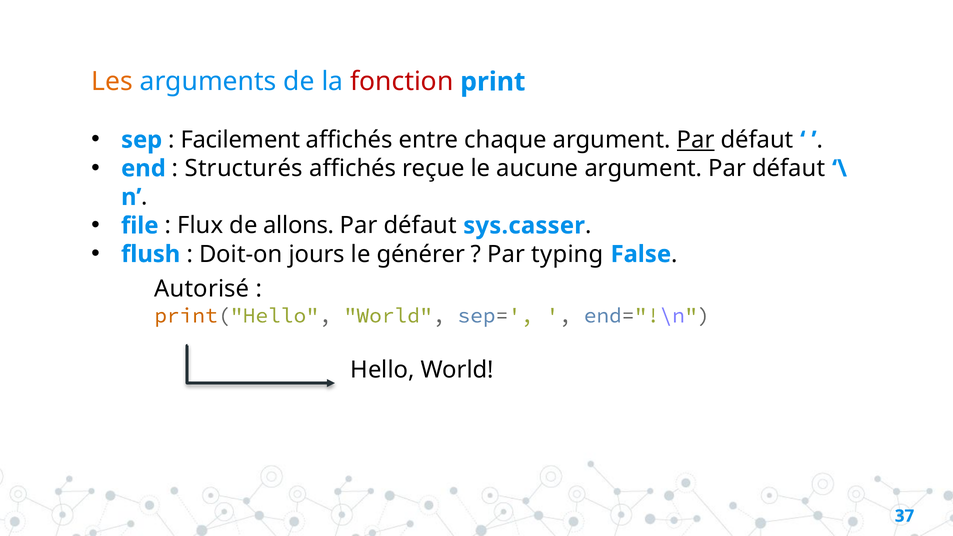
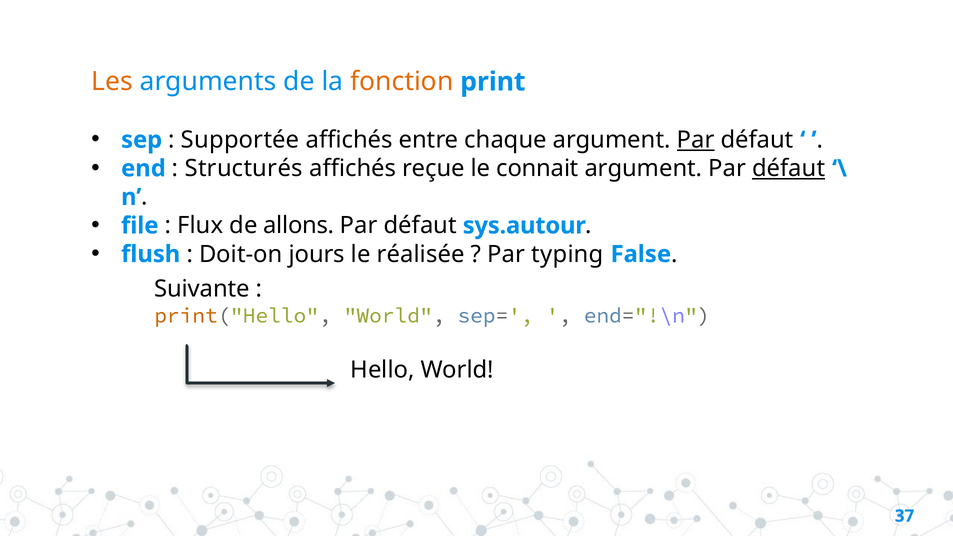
fonction colour: red -> orange
Facilement: Facilement -> Supportée
aucune: aucune -> connait
défaut at (789, 168) underline: none -> present
sys.casser: sys.casser -> sys.autour
générer: générer -> réalisée
Autorisé: Autorisé -> Suivante
